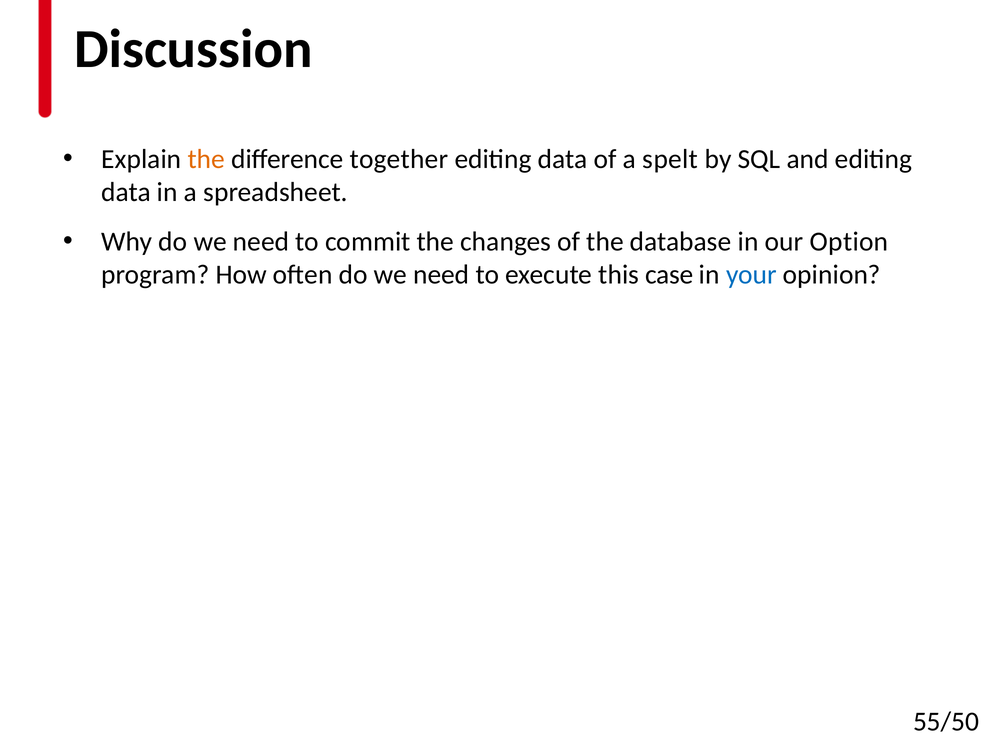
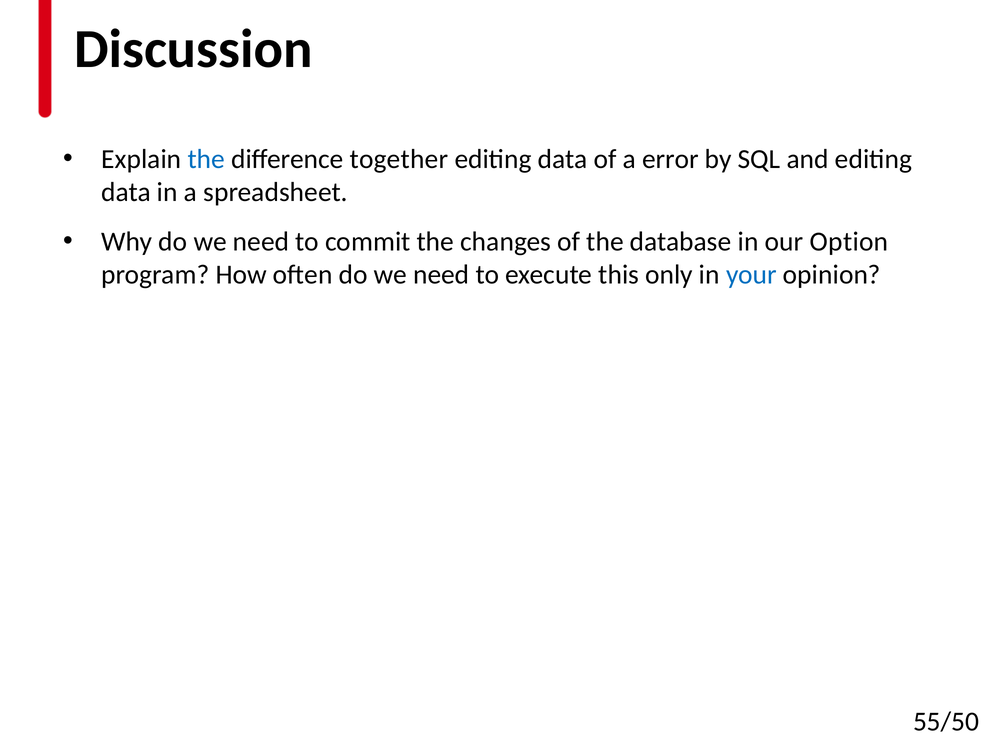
the at (206, 159) colour: orange -> blue
spelt: spelt -> error
case: case -> only
